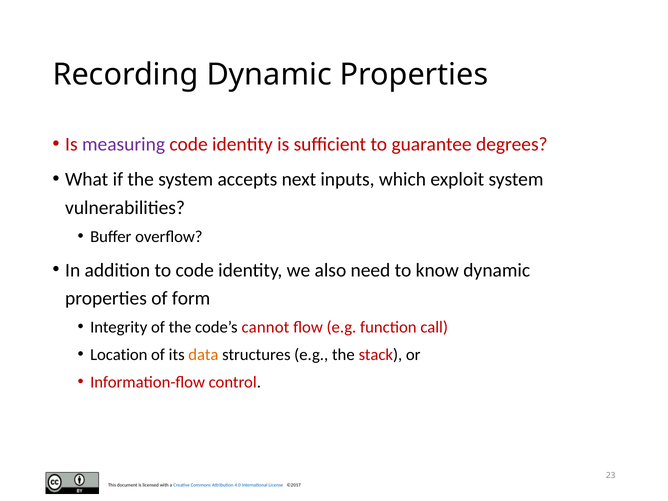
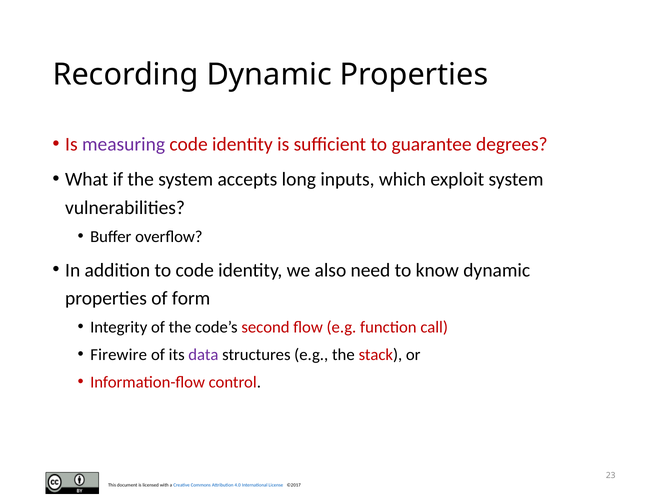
next: next -> long
cannot: cannot -> second
Location: Location -> Firewire
data colour: orange -> purple
